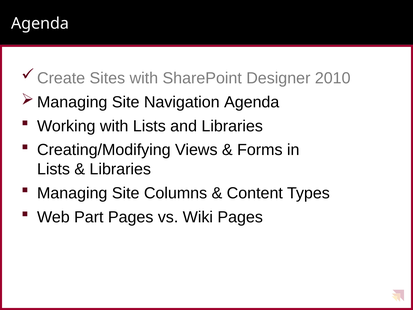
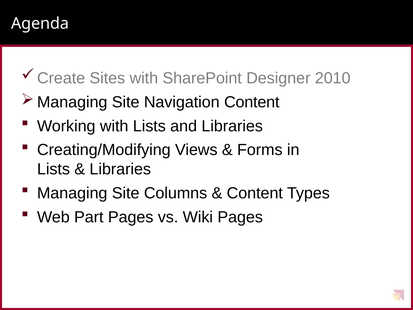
Navigation Agenda: Agenda -> Content
